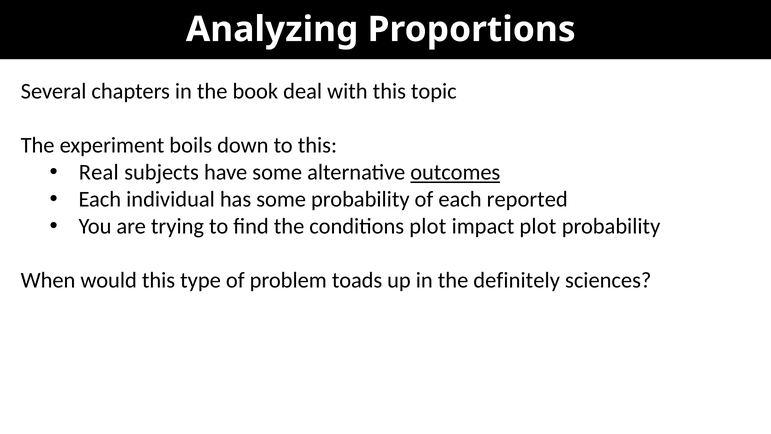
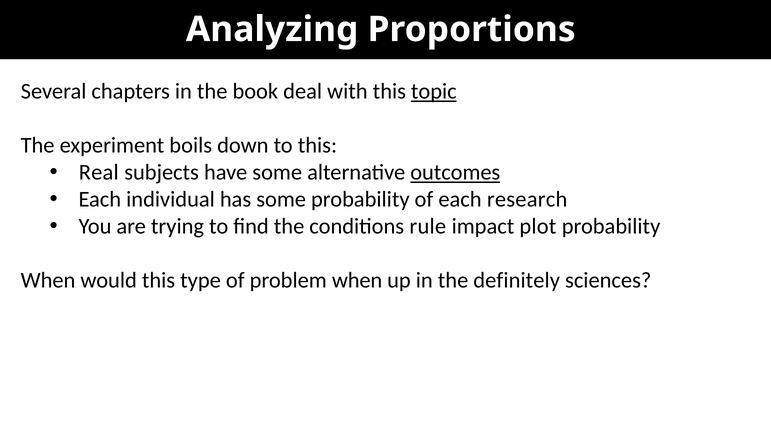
topic underline: none -> present
reported: reported -> research
conditions plot: plot -> rule
problem toads: toads -> when
